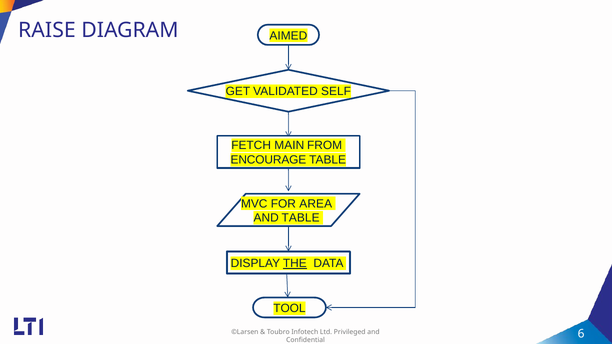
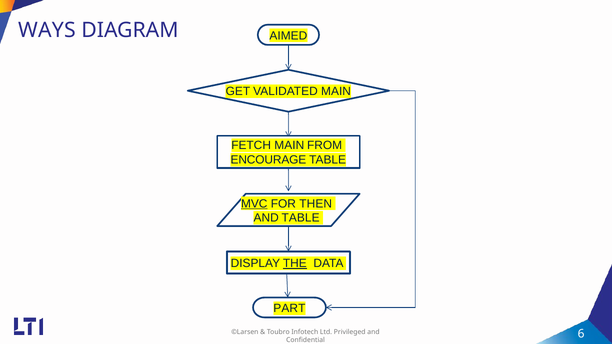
RAISE: RAISE -> WAYS
VALIDATED SELF: SELF -> MAIN
MVC underline: none -> present
AREA: AREA -> THEN
TOOL: TOOL -> PART
